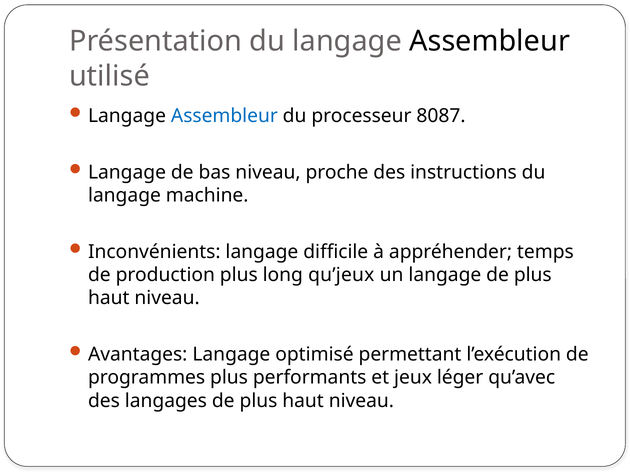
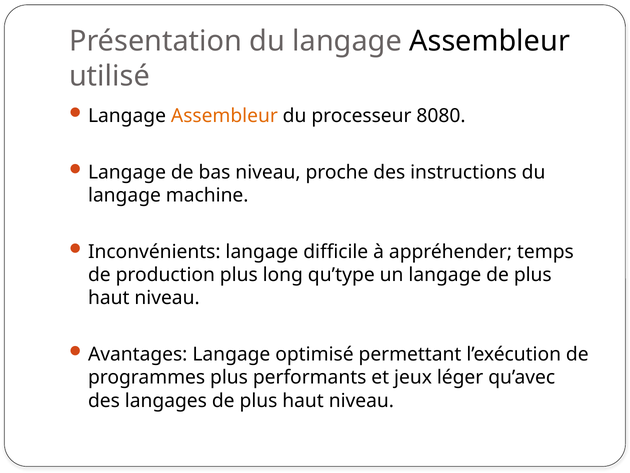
Assembleur at (224, 116) colour: blue -> orange
8087: 8087 -> 8080
qu’jeux: qu’jeux -> qu’type
